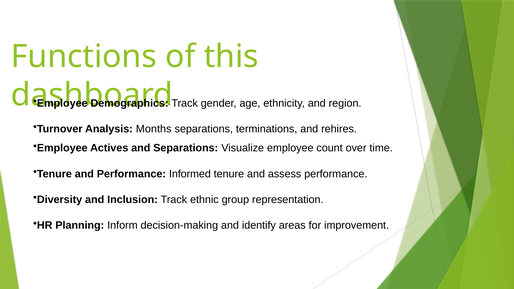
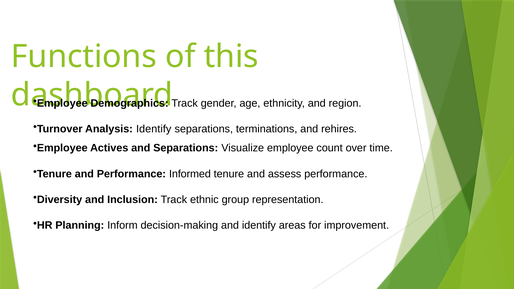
Analysis Months: Months -> Identify
